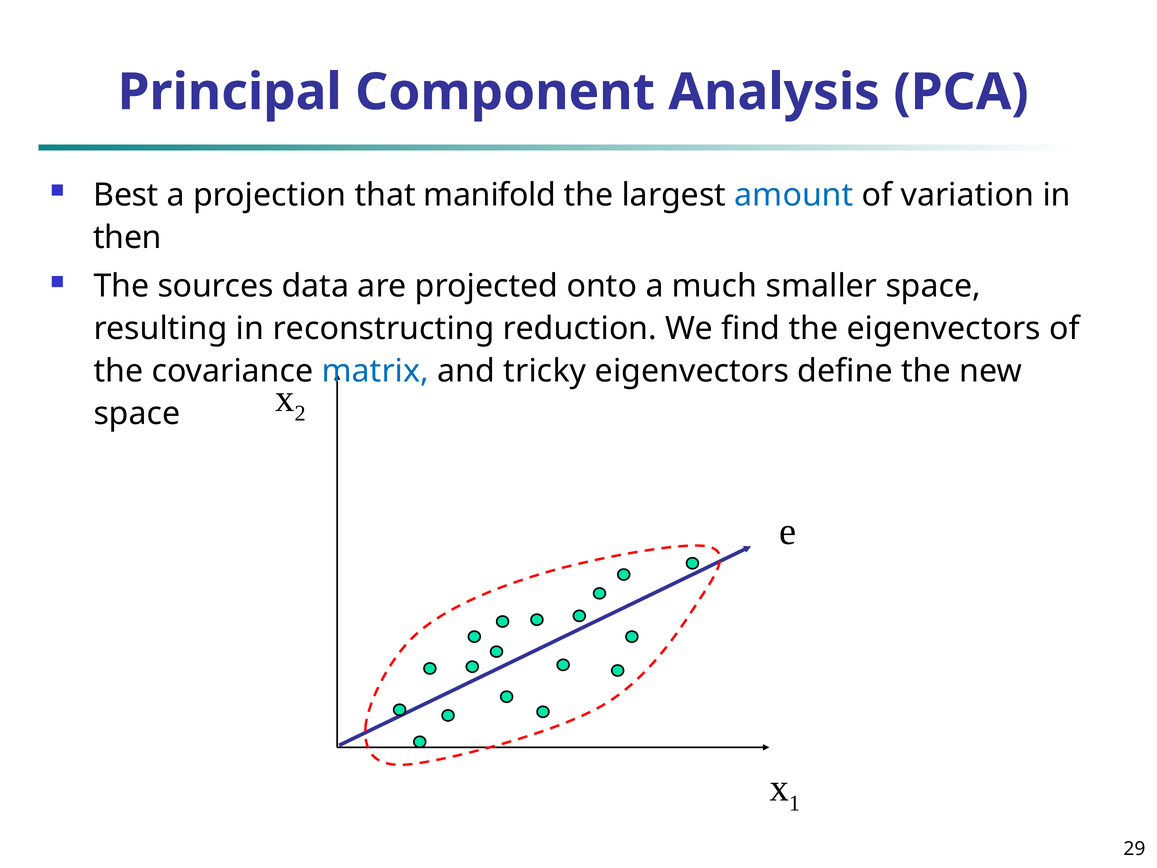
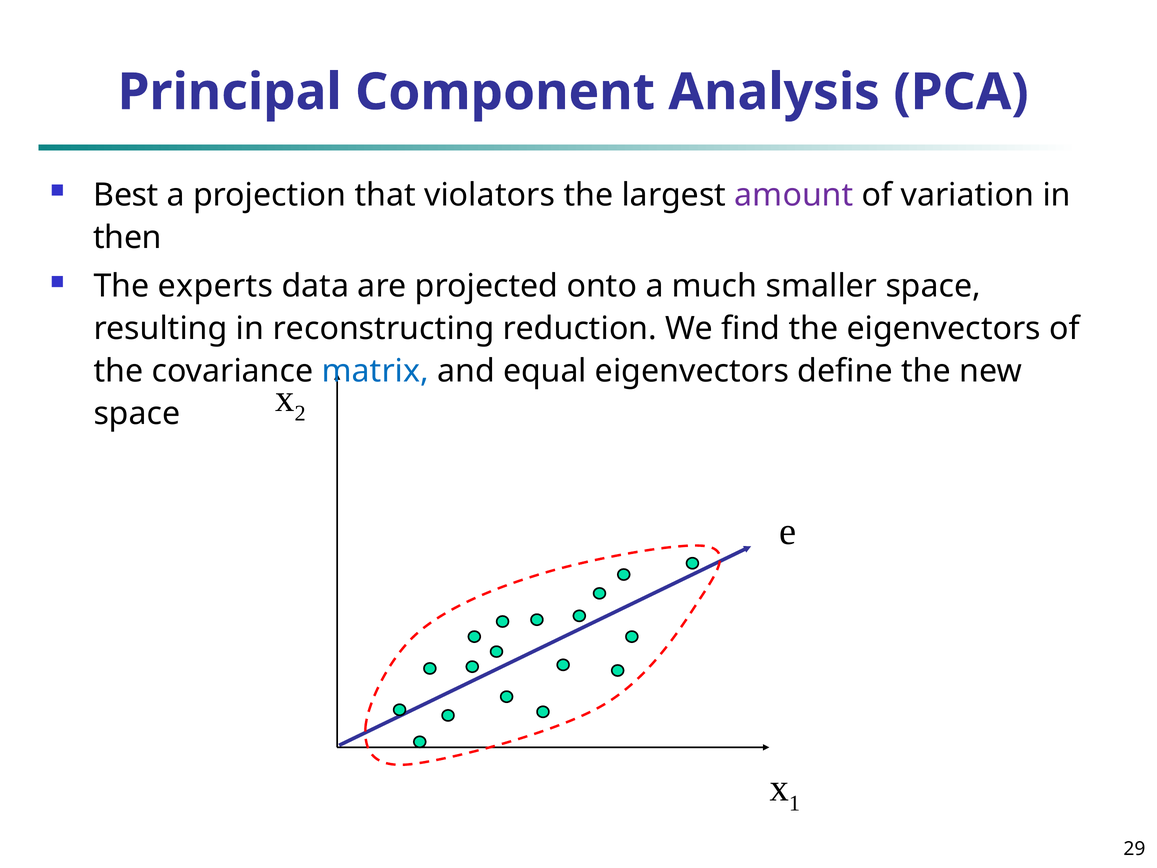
manifold: manifold -> violators
amount colour: blue -> purple
sources: sources -> experts
tricky: tricky -> equal
